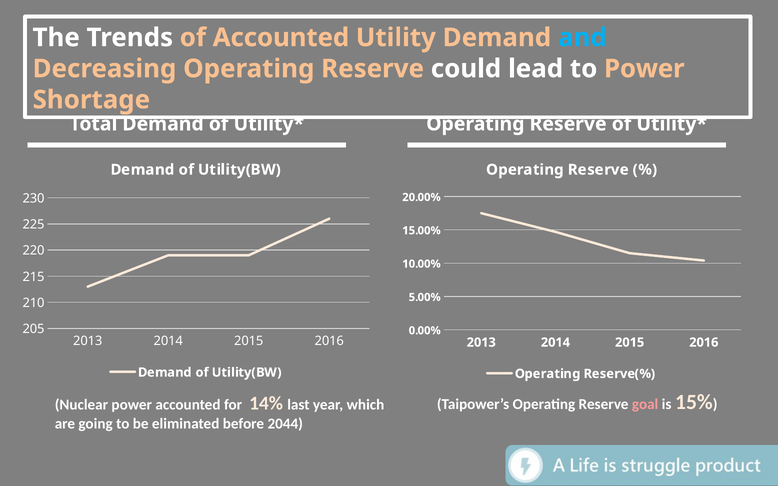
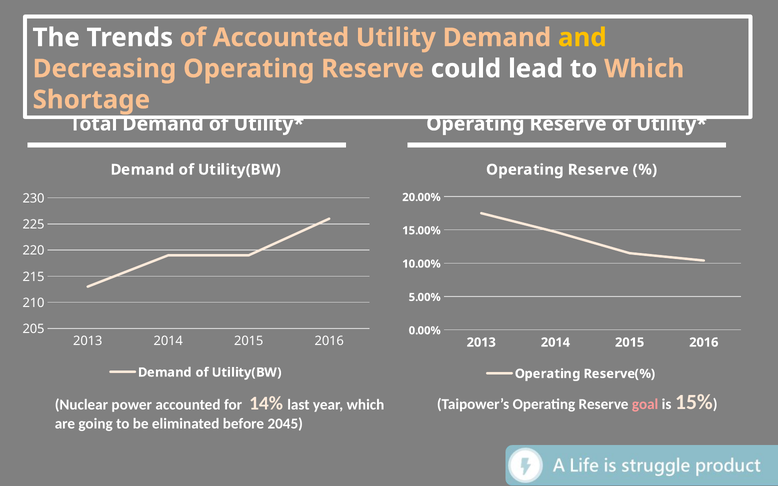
and colour: light blue -> yellow
to Power: Power -> Which
2044: 2044 -> 2045
